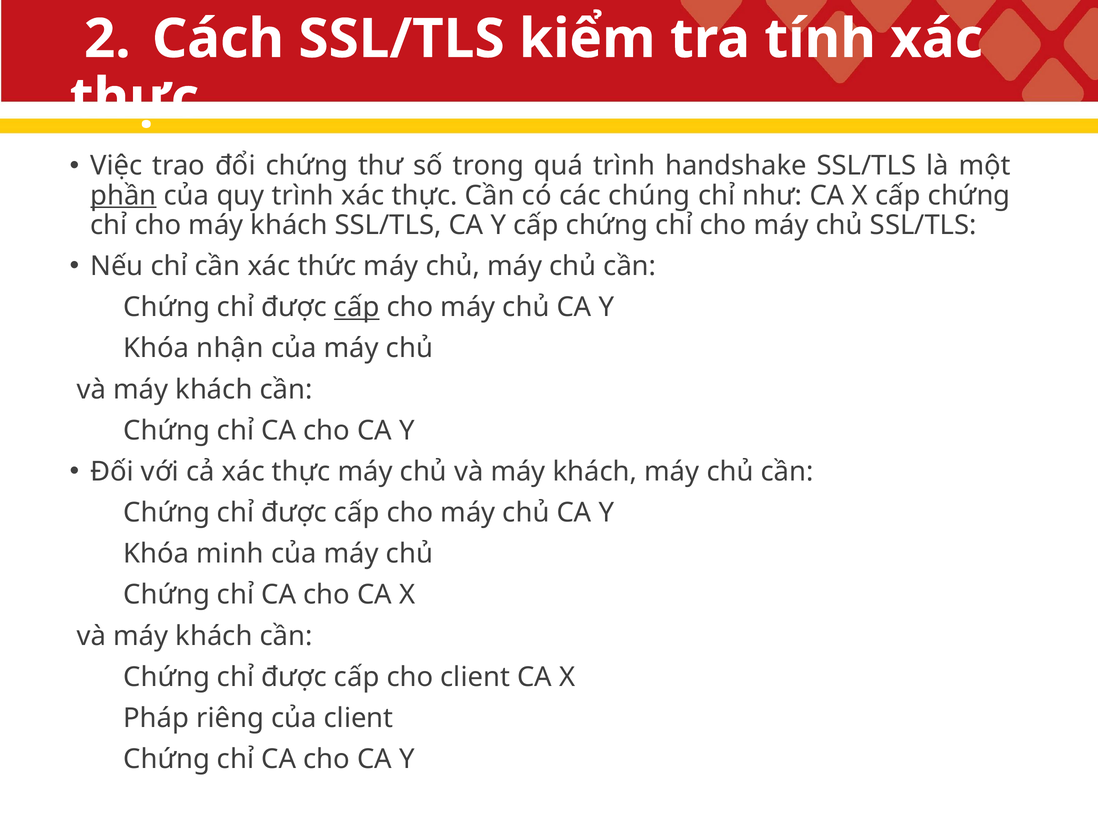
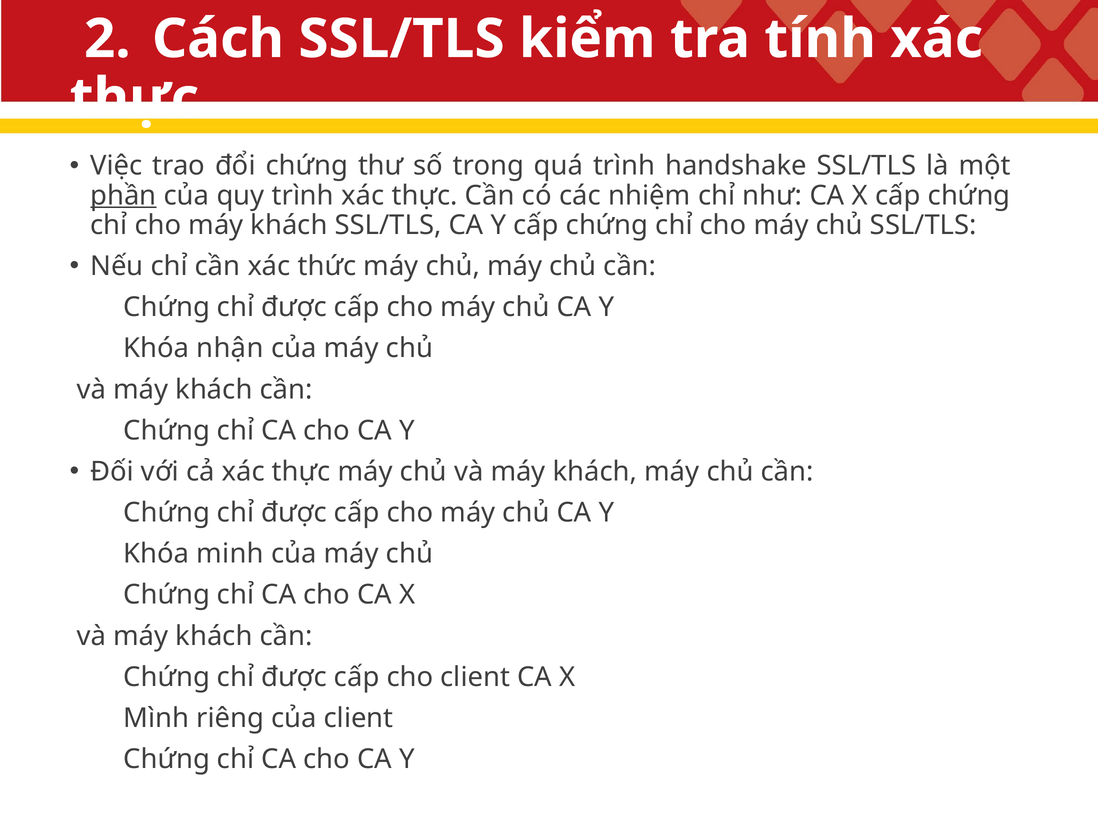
chúng: chúng -> nhiệm
cấp at (357, 308) underline: present -> none
Pháp: Pháp -> Mình
